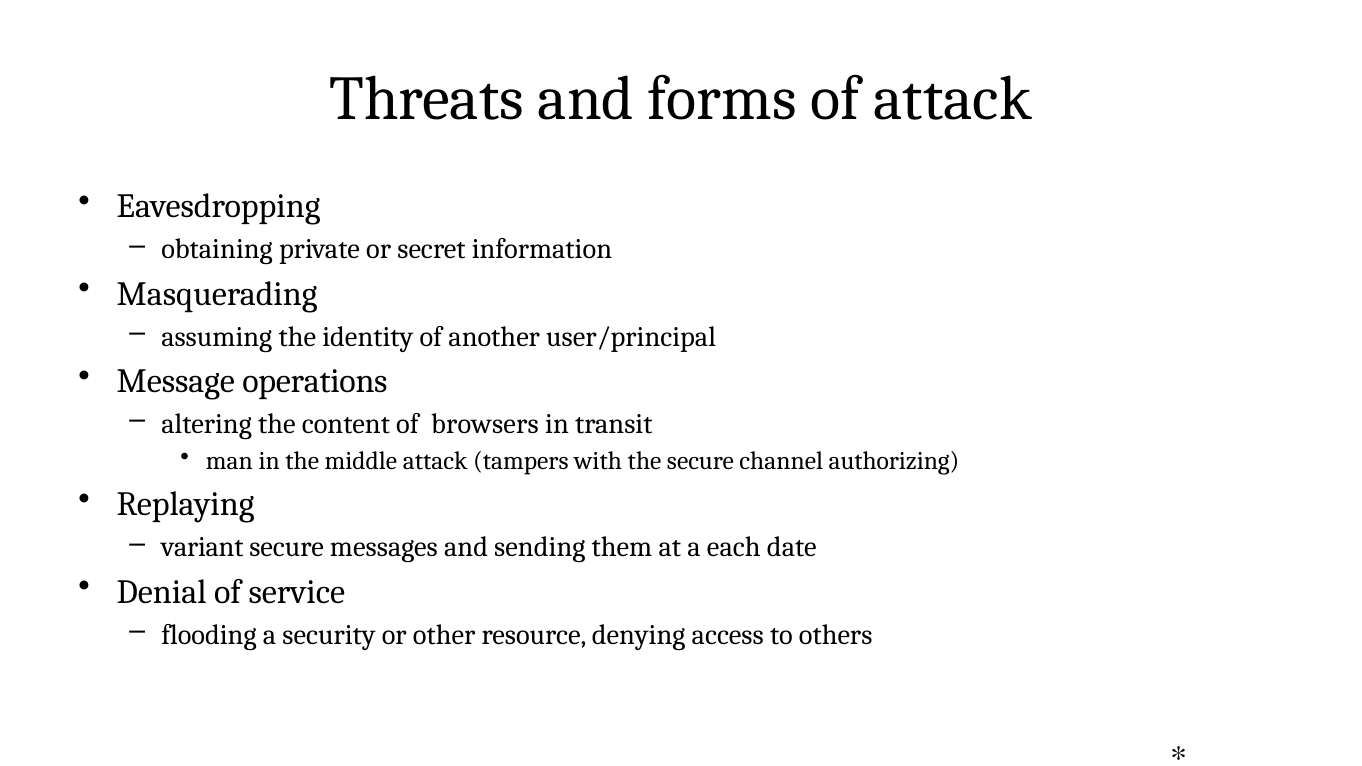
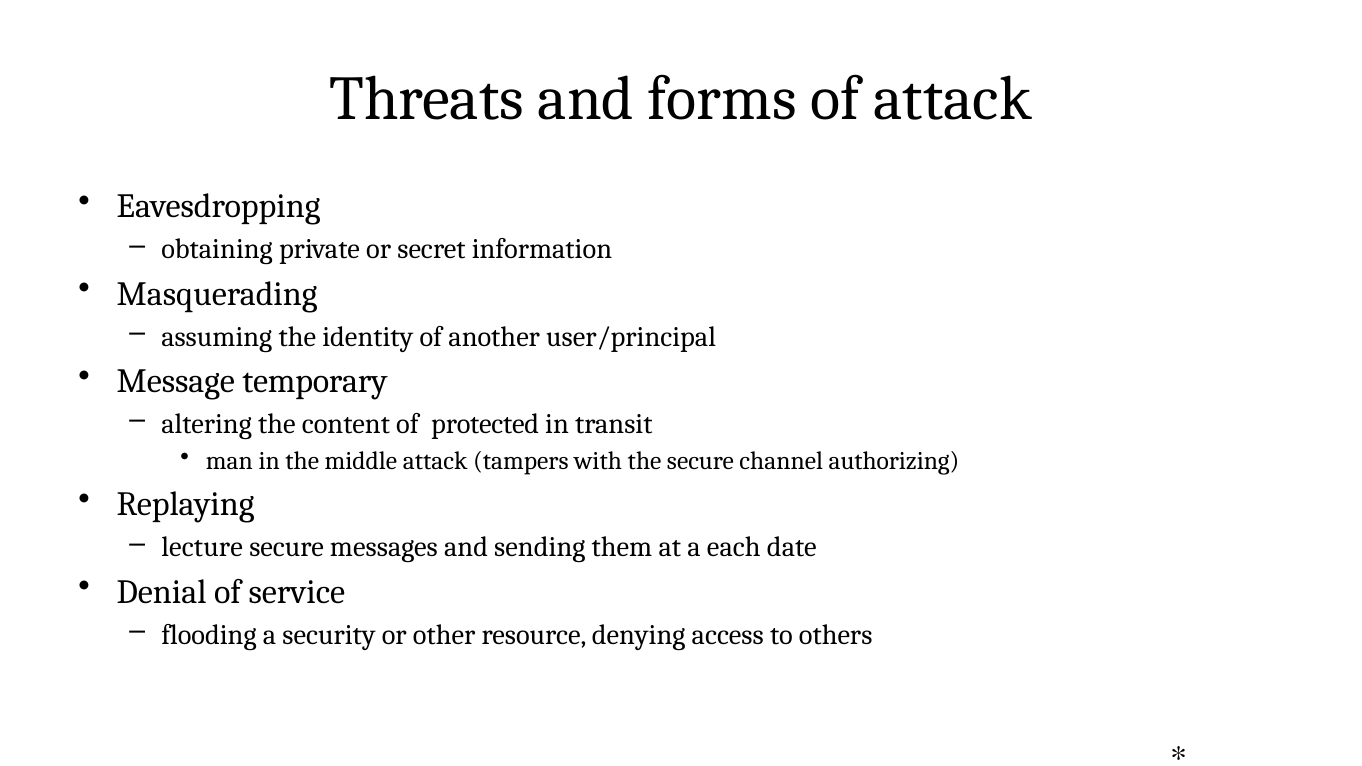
operations: operations -> temporary
browsers: browsers -> protected
variant: variant -> lecture
